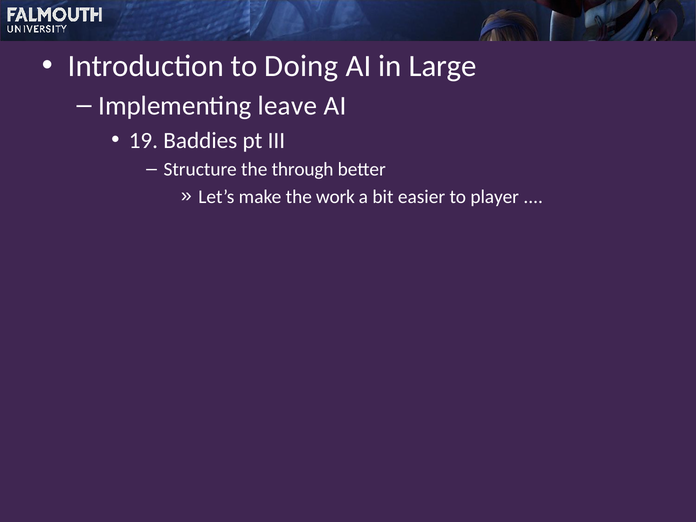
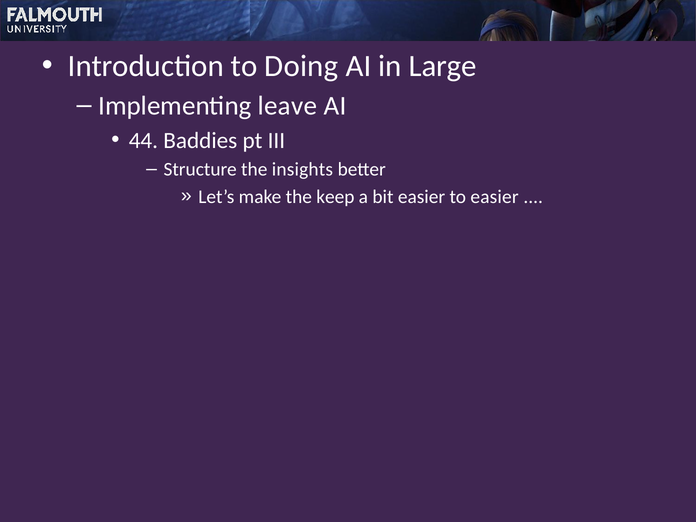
19: 19 -> 44
through: through -> insights
work: work -> keep
to player: player -> easier
